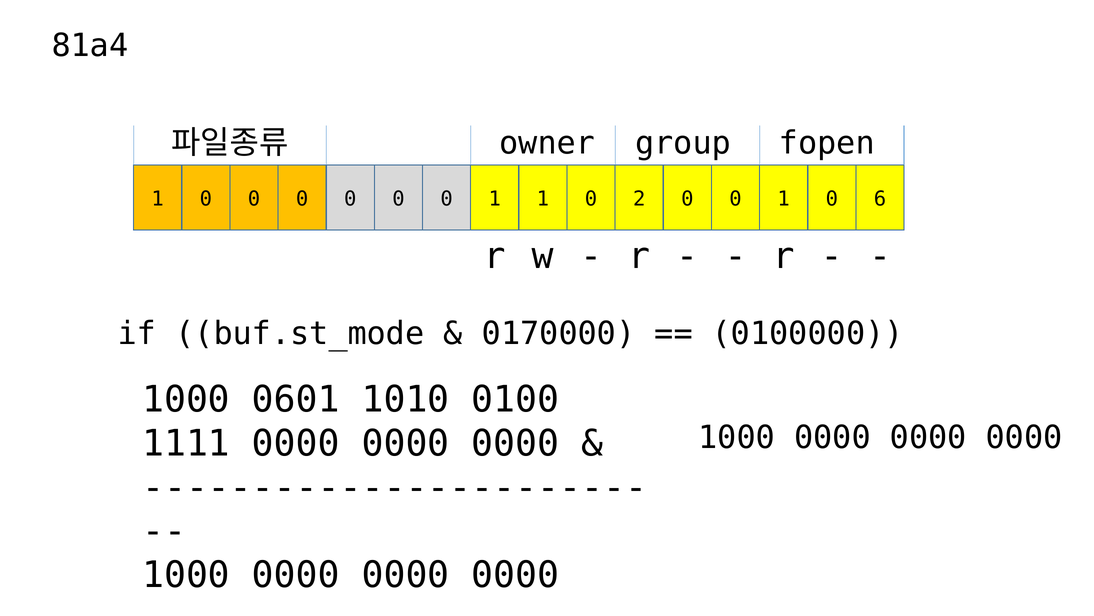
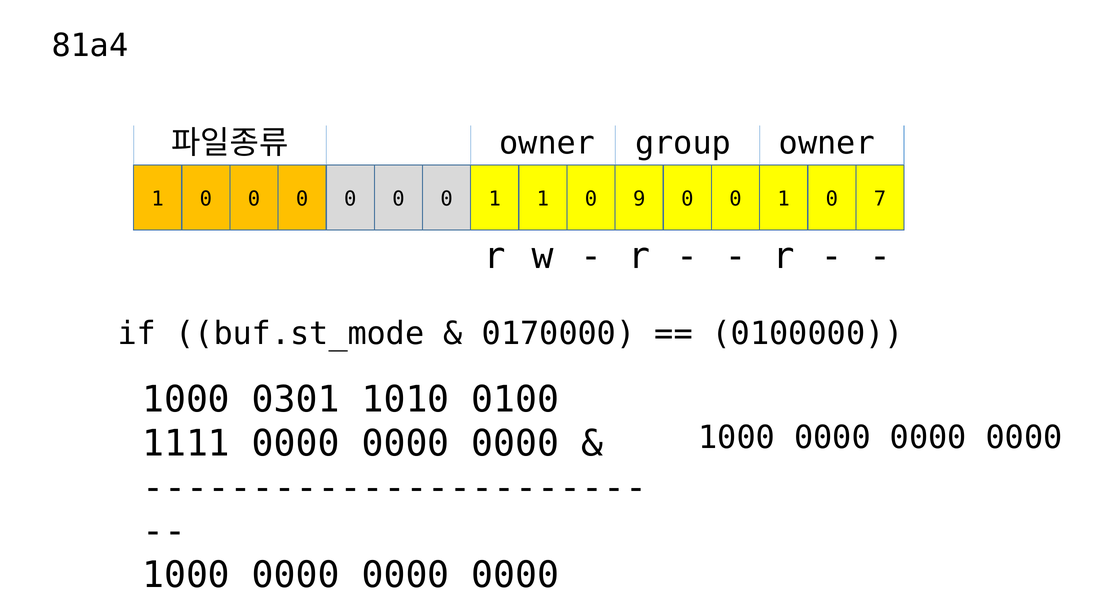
group fopen: fopen -> owner
2: 2 -> 9
6: 6 -> 7
0601: 0601 -> 0301
